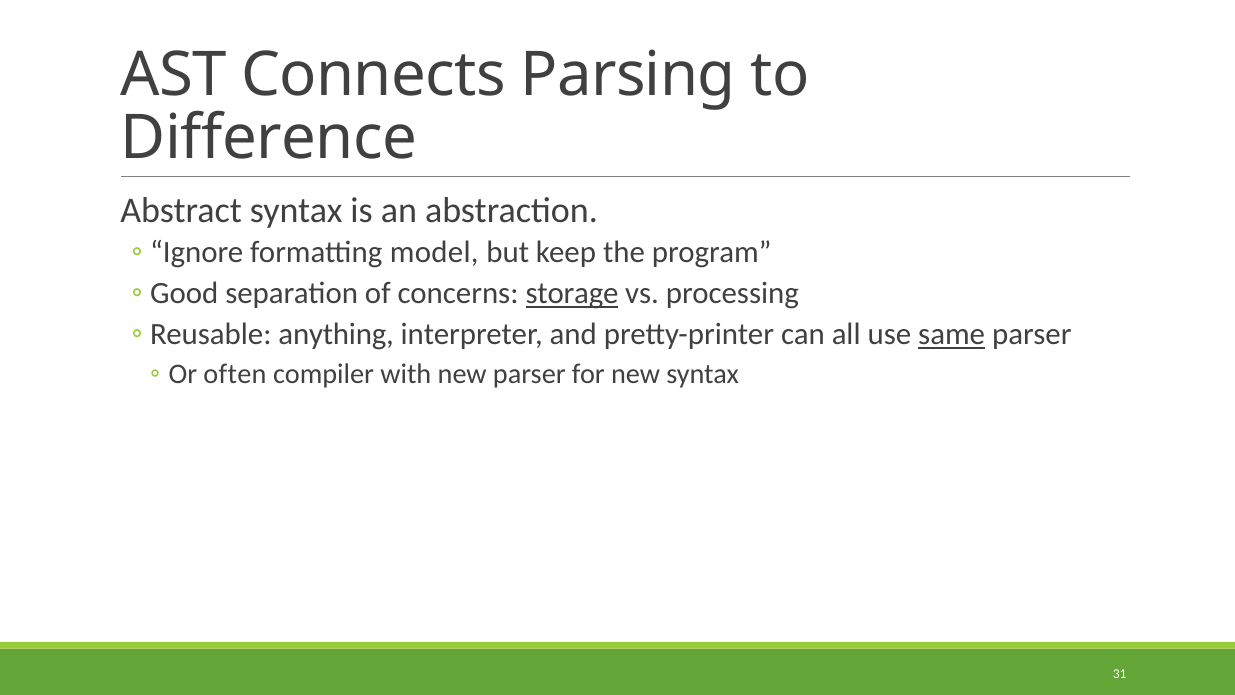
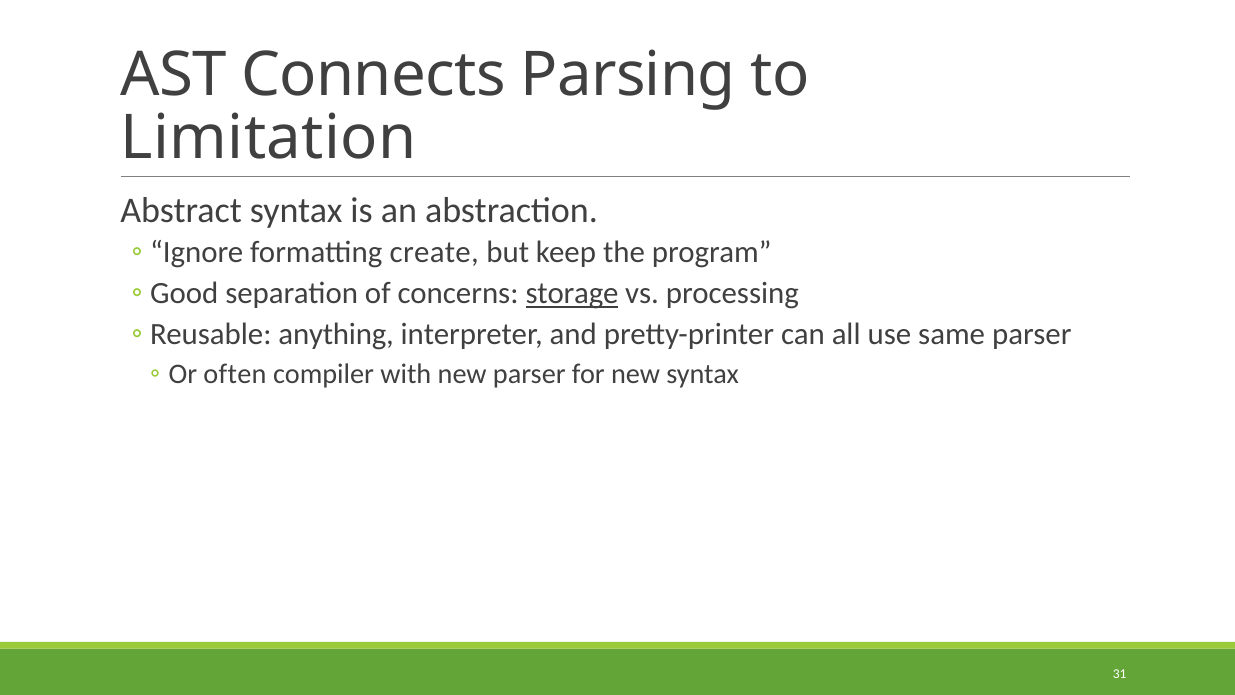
Difference: Difference -> Limitation
model: model -> create
same underline: present -> none
